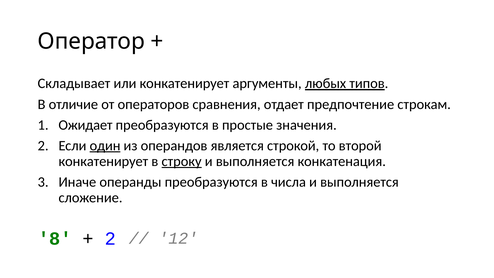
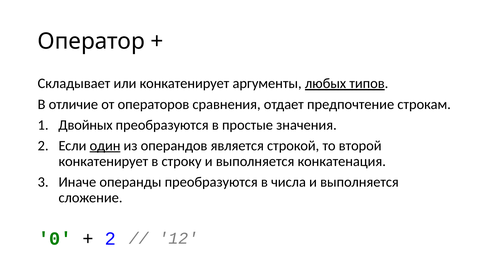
Ожидает: Ожидает -> Двойных
строку underline: present -> none
8: 8 -> 0
